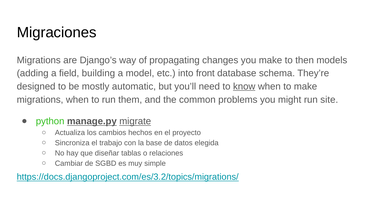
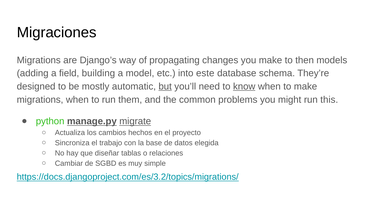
front: front -> este
but underline: none -> present
site: site -> this
